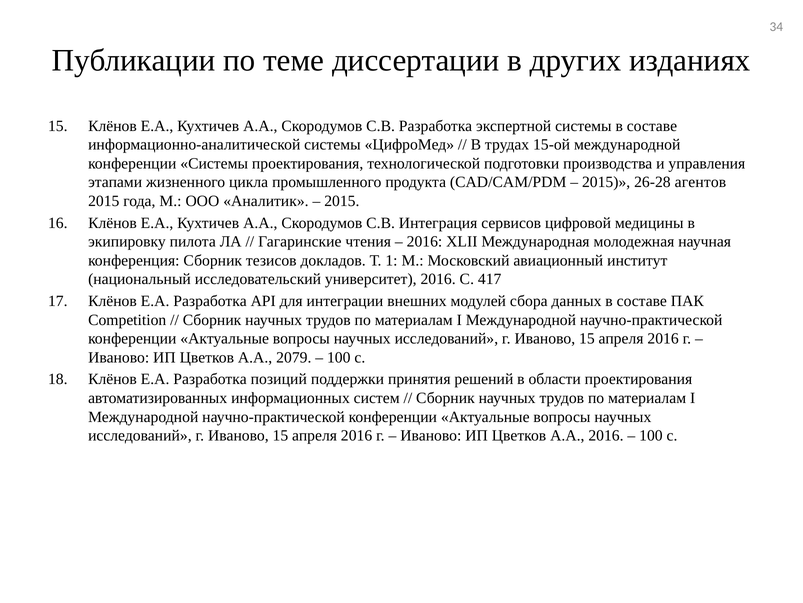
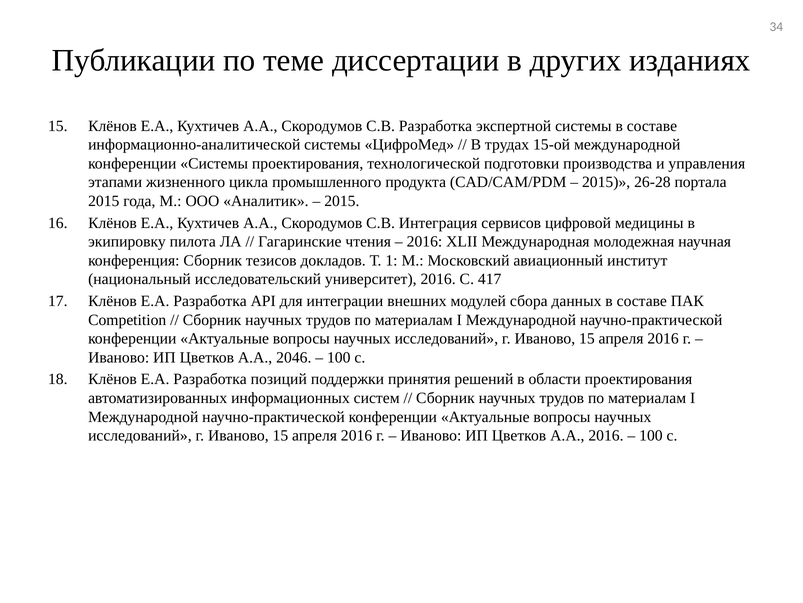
агентов: агентов -> портала
2079: 2079 -> 2046
